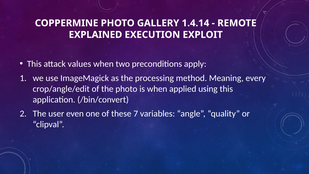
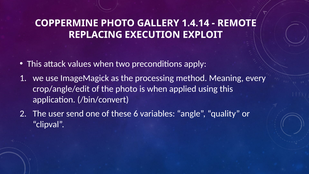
EXPLAINED: EXPLAINED -> REPLACING
even: even -> send
7: 7 -> 6
